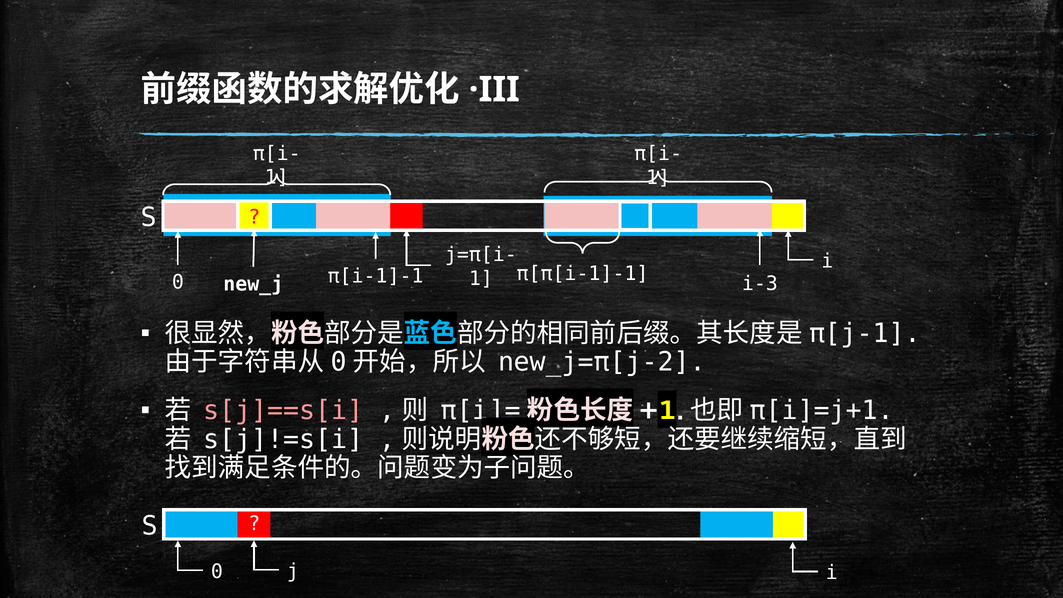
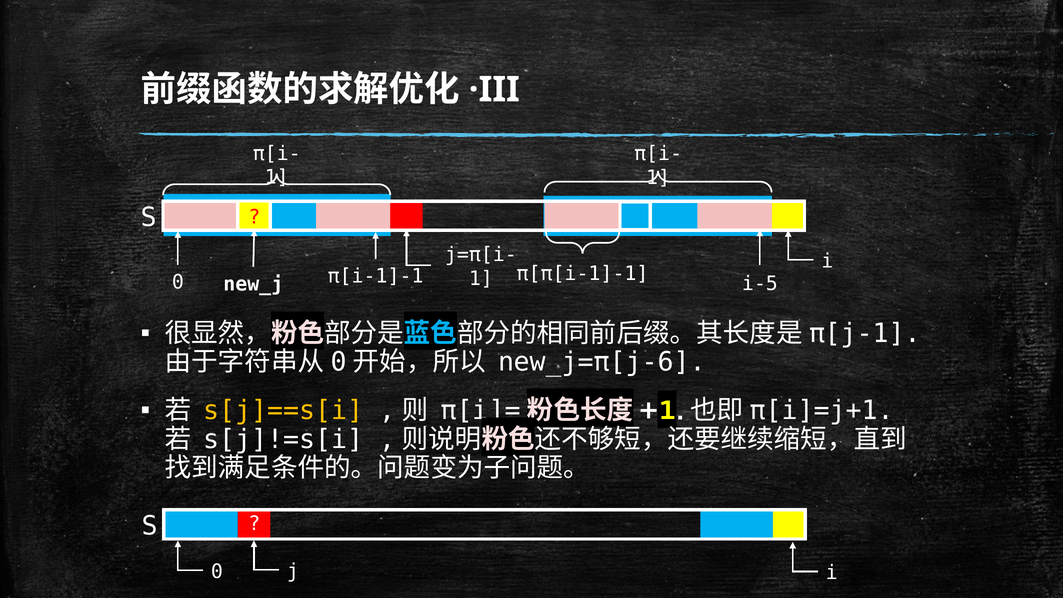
i-3: i-3 -> i-5
new_j=π[j-2: new_j=π[j-2 -> new_j=π[j-6
s[j]==s[i colour: pink -> yellow
